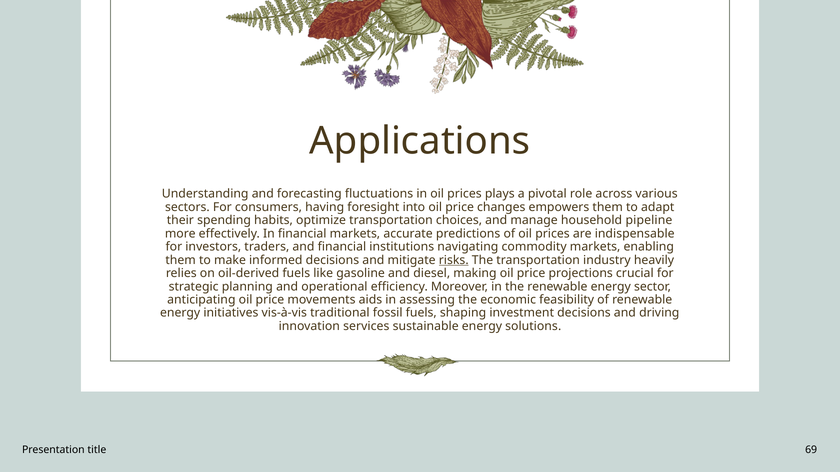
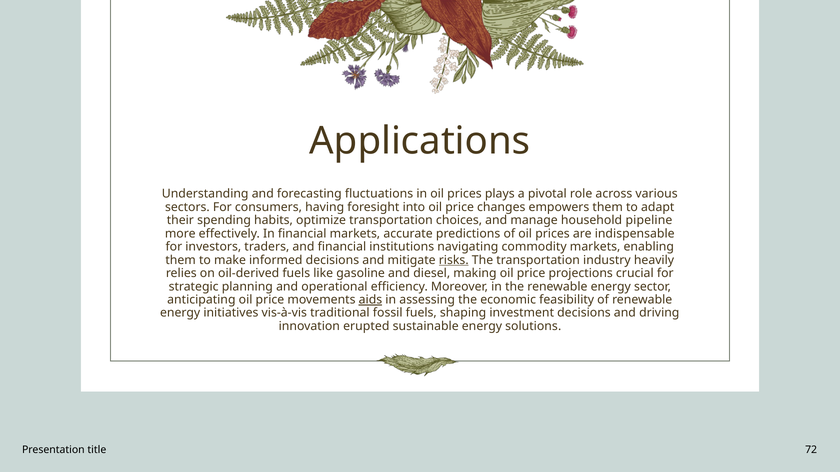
aids underline: none -> present
services: services -> erupted
69: 69 -> 72
